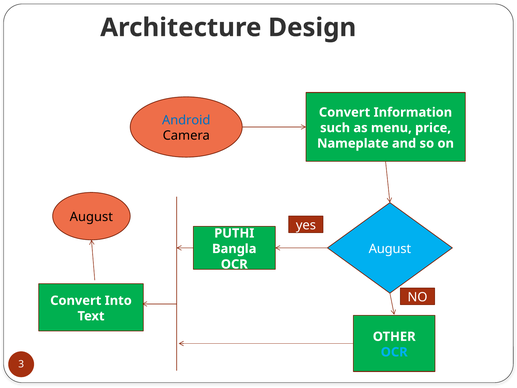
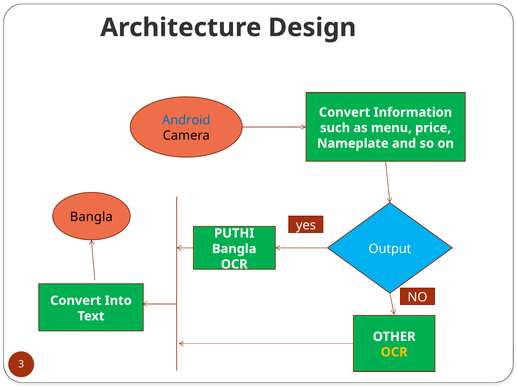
August at (91, 217): August -> Bangla
August at (390, 249): August -> Output
OCR at (394, 352) colour: light blue -> yellow
